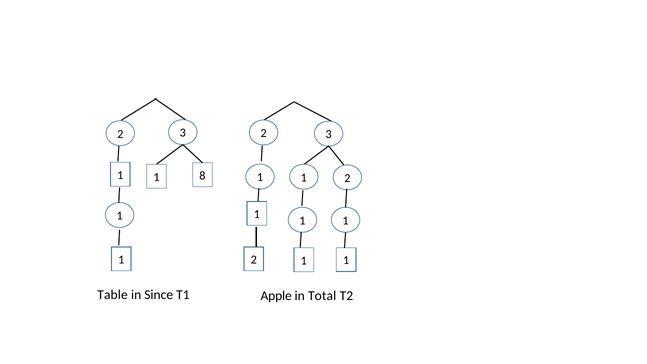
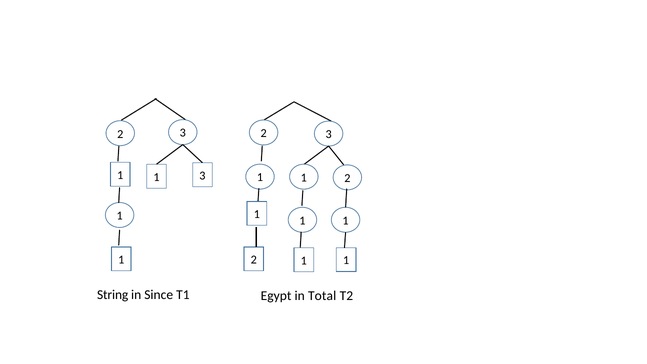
8 at (202, 175): 8 -> 3
Table: Table -> String
Apple: Apple -> Egypt
